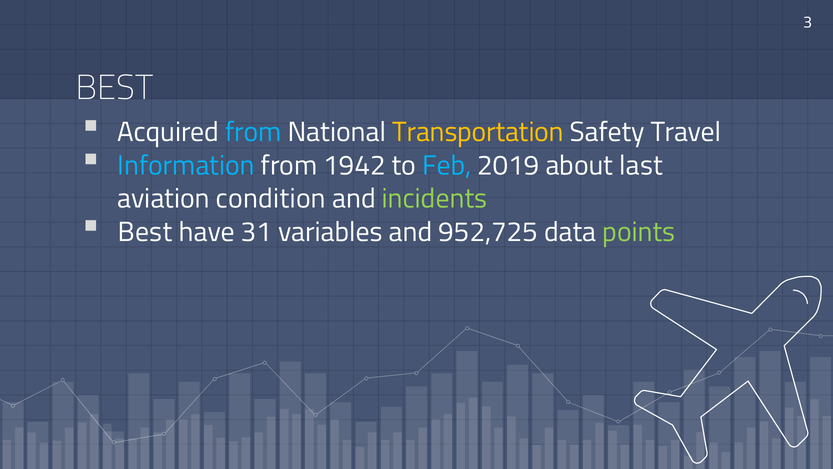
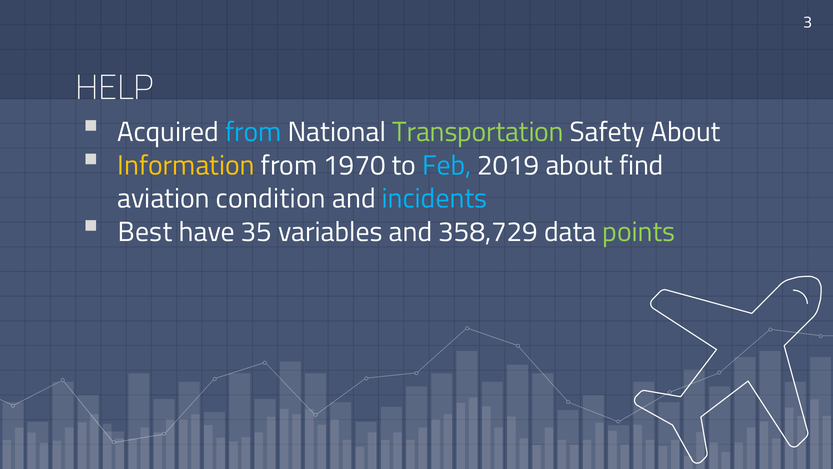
BEST at (115, 88): BEST -> HELP
Transportation colour: yellow -> light green
Safety Travel: Travel -> About
Information colour: light blue -> yellow
1942: 1942 -> 1970
last: last -> find
incidents colour: light green -> light blue
31: 31 -> 35
952,725: 952,725 -> 358,729
